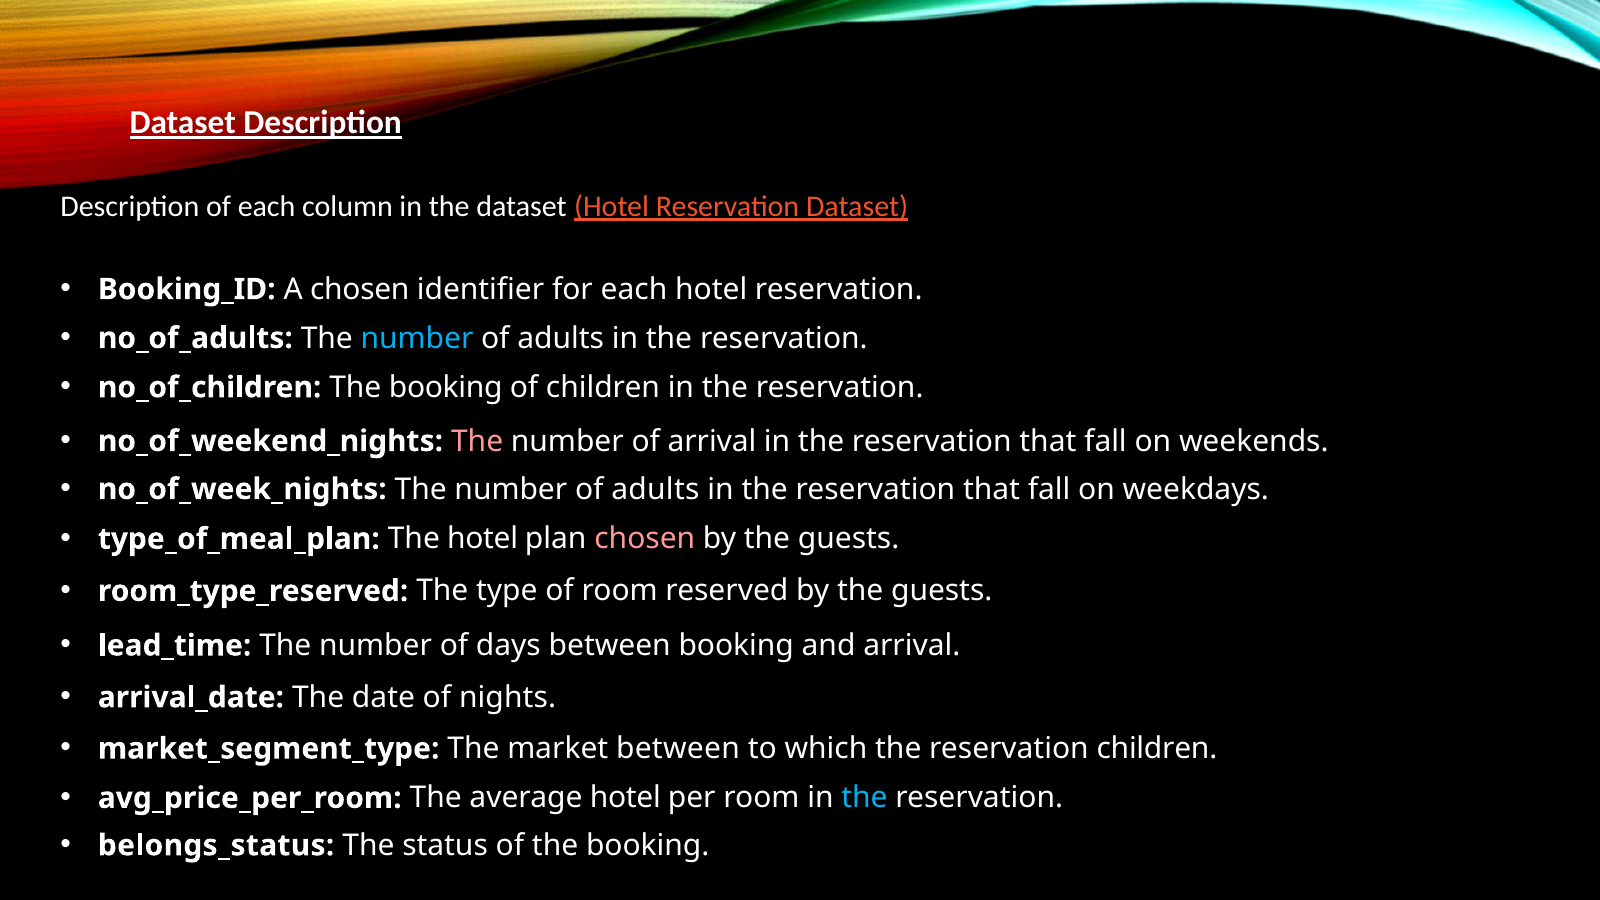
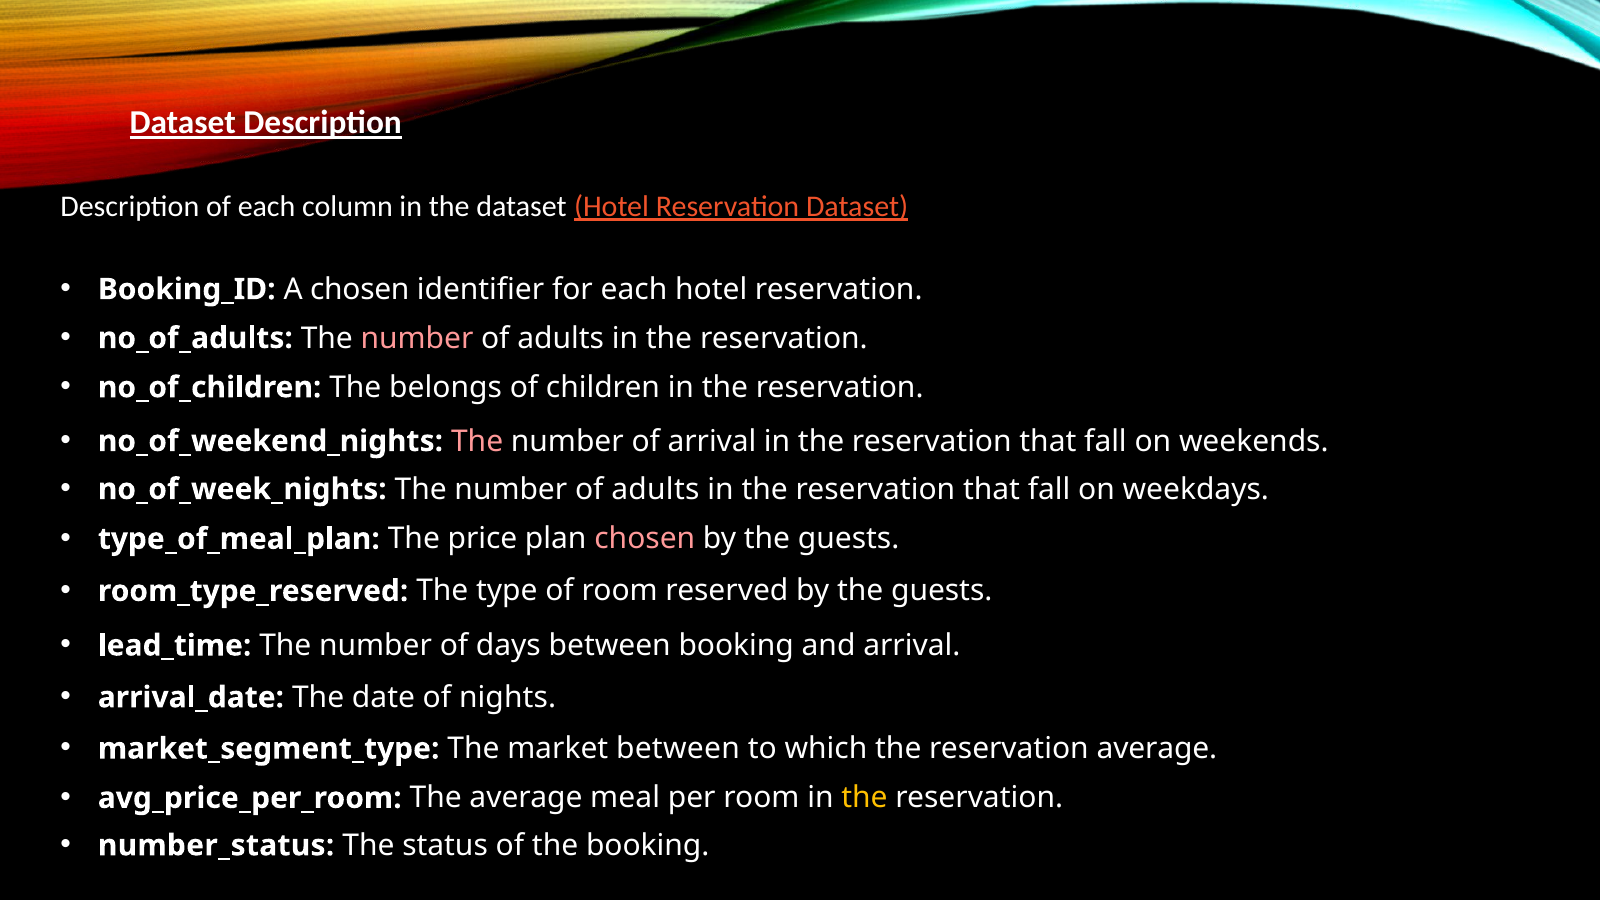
number at (417, 338) colour: light blue -> pink
no_of_children The booking: booking -> belongs
The hotel: hotel -> price
reservation children: children -> average
average hotel: hotel -> meal
the at (865, 798) colour: light blue -> yellow
belongs_status: belongs_status -> number_status
